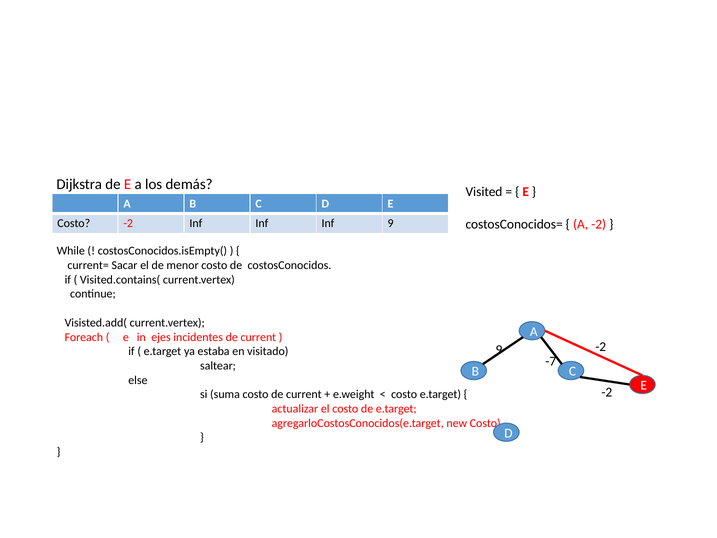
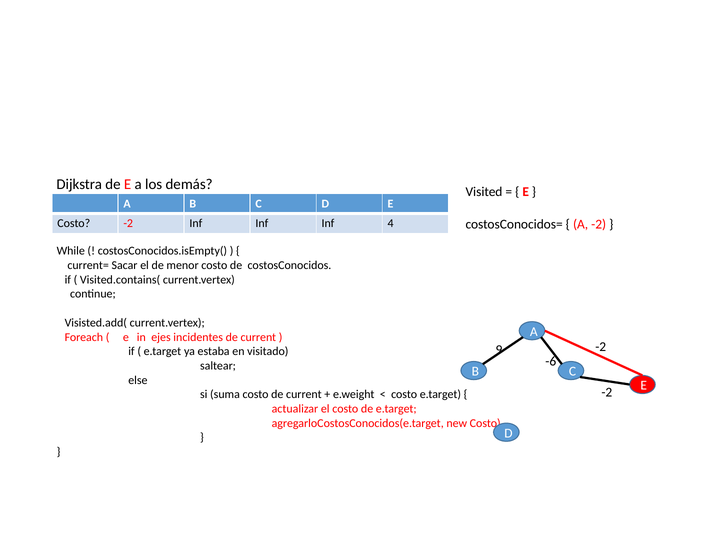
Inf 9: 9 -> 4
-7: -7 -> -6
